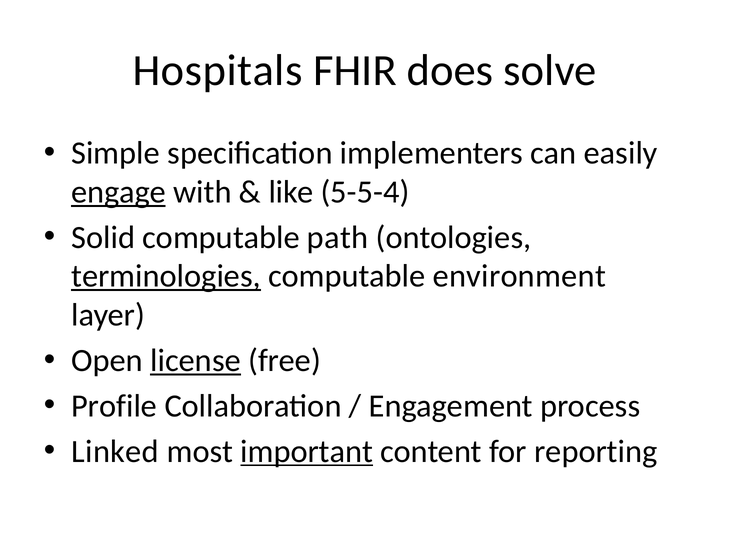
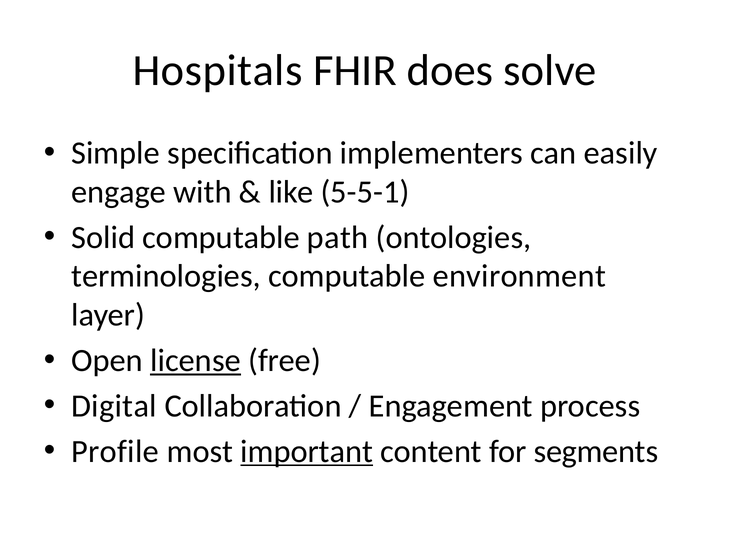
engage underline: present -> none
5-5-4: 5-5-4 -> 5-5-1
terminologies underline: present -> none
Profile: Profile -> Digital
Linked: Linked -> Profile
reporting: reporting -> segments
